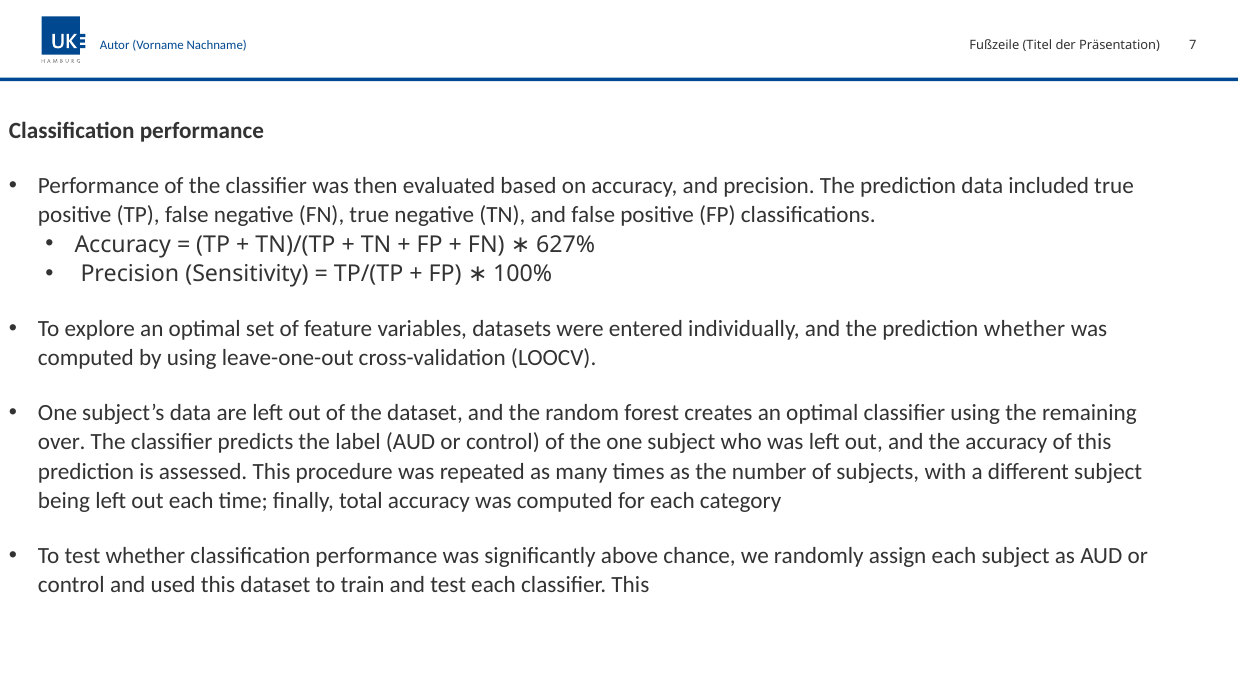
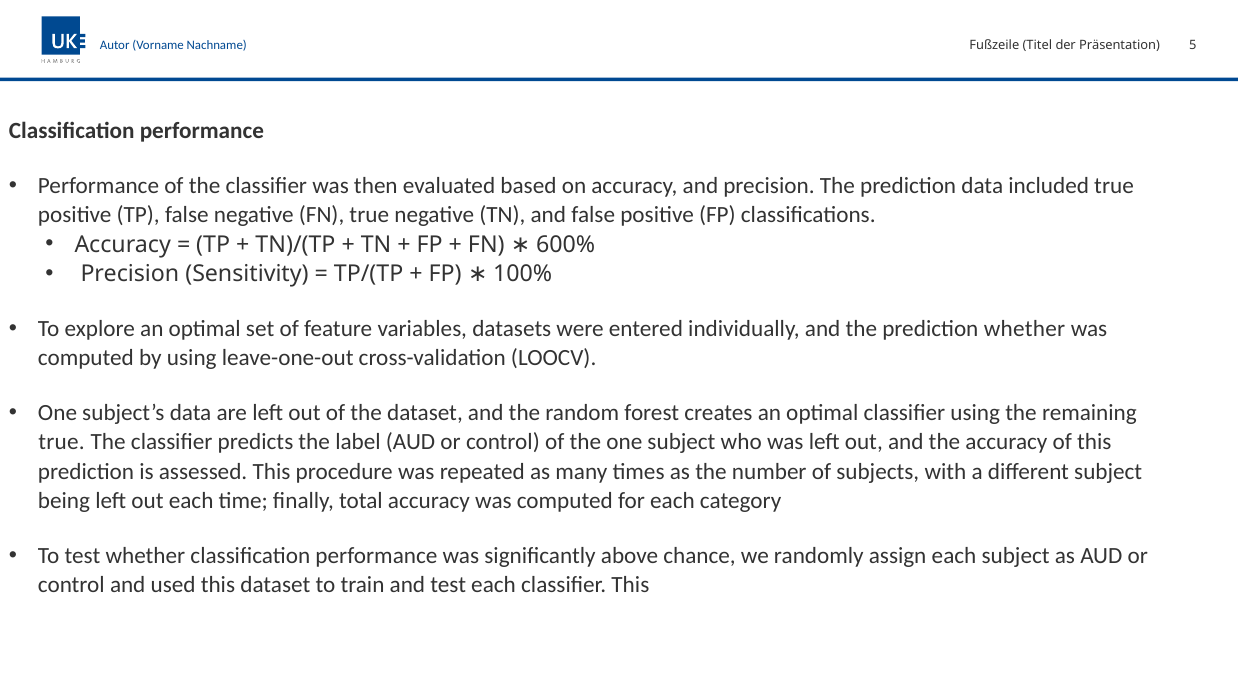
7: 7 -> 5
627%: 627% -> 600%
over at (62, 442): over -> true
